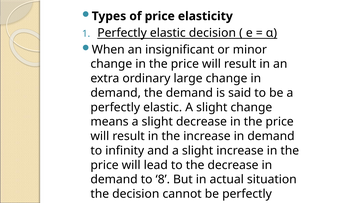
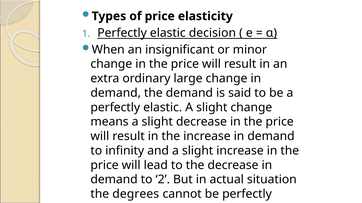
8: 8 -> 2
the decision: decision -> degrees
